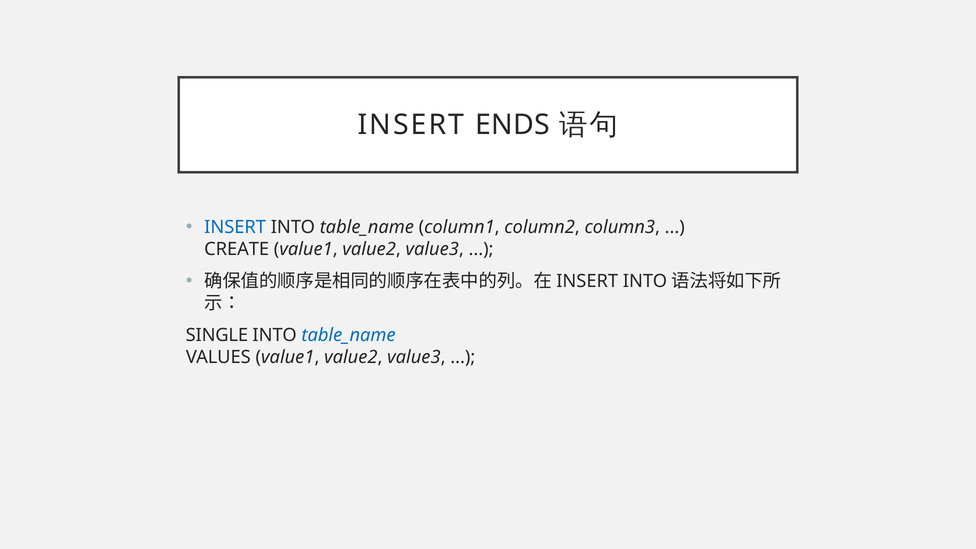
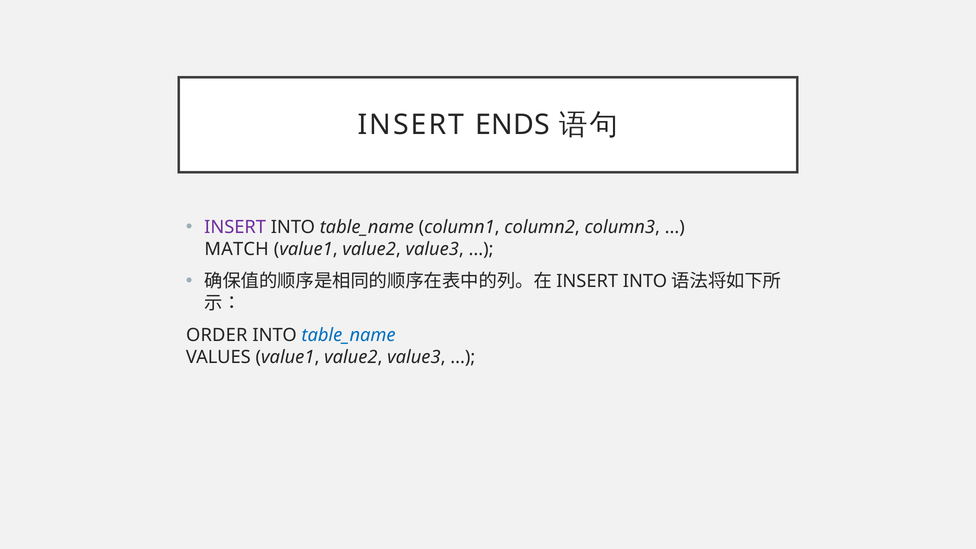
INSERT at (235, 227) colour: blue -> purple
CREATE: CREATE -> MATCH
SINGLE: SINGLE -> ORDER
